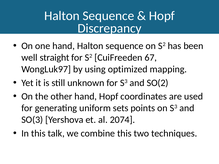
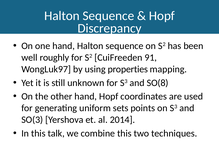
straight: straight -> roughly
67: 67 -> 91
optimized: optimized -> properties
SO(2: SO(2 -> SO(8
2074: 2074 -> 2014
